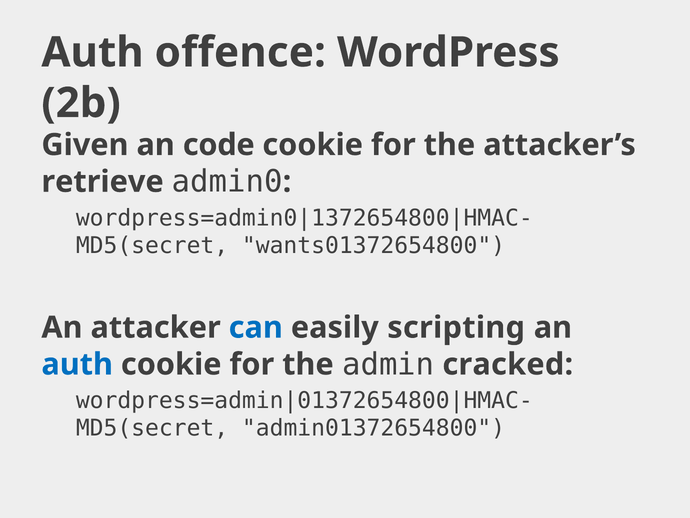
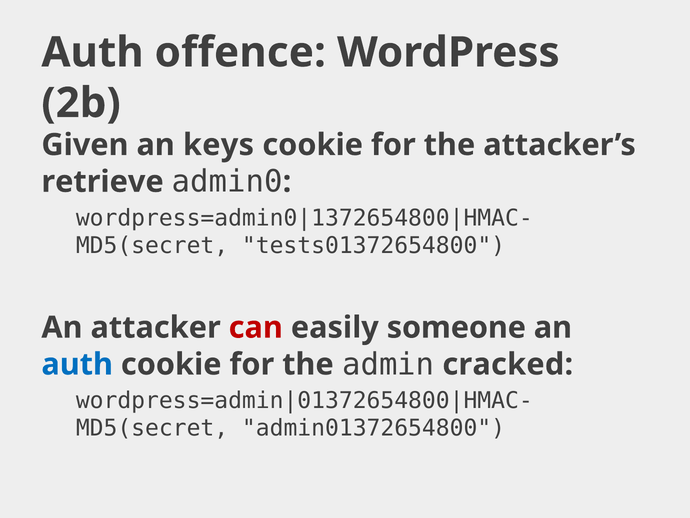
code: code -> keys
wants01372654800: wants01372654800 -> tests01372654800
can colour: blue -> red
scripting: scripting -> someone
